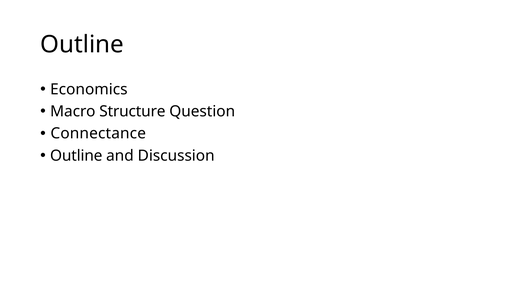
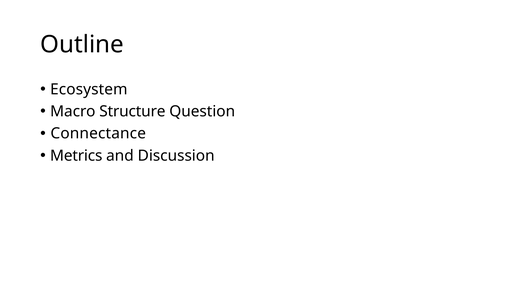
Economics: Economics -> Ecosystem
Outline at (76, 156): Outline -> Metrics
